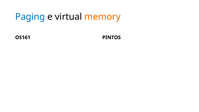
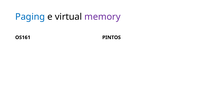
memory colour: orange -> purple
